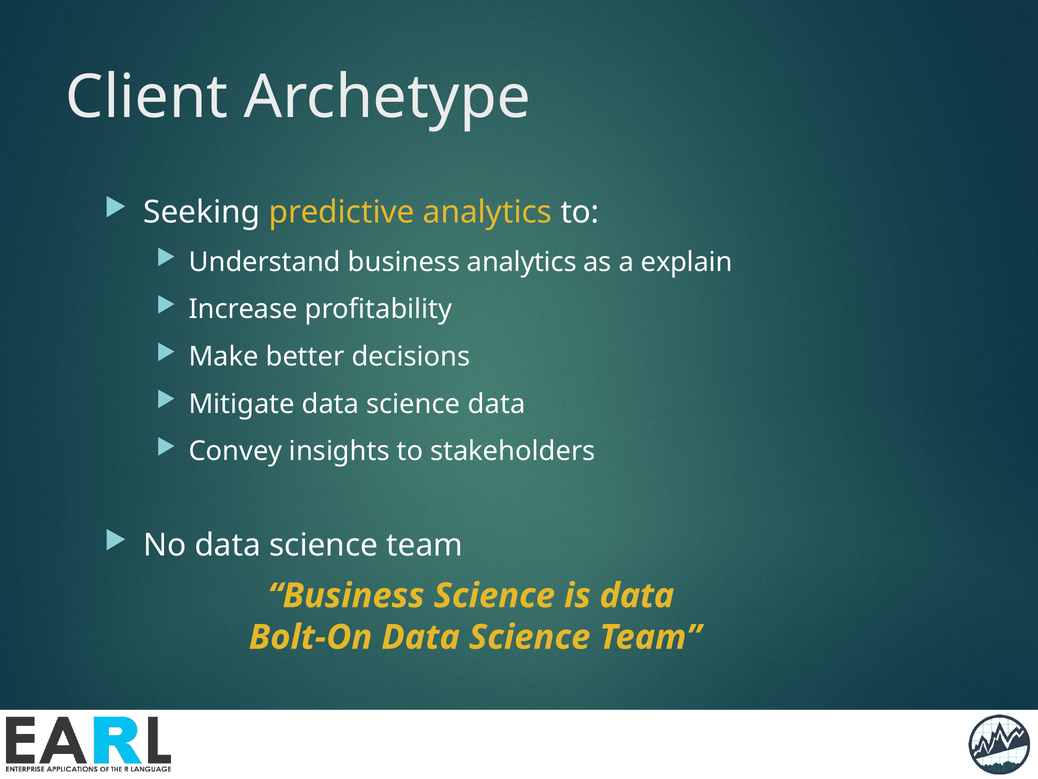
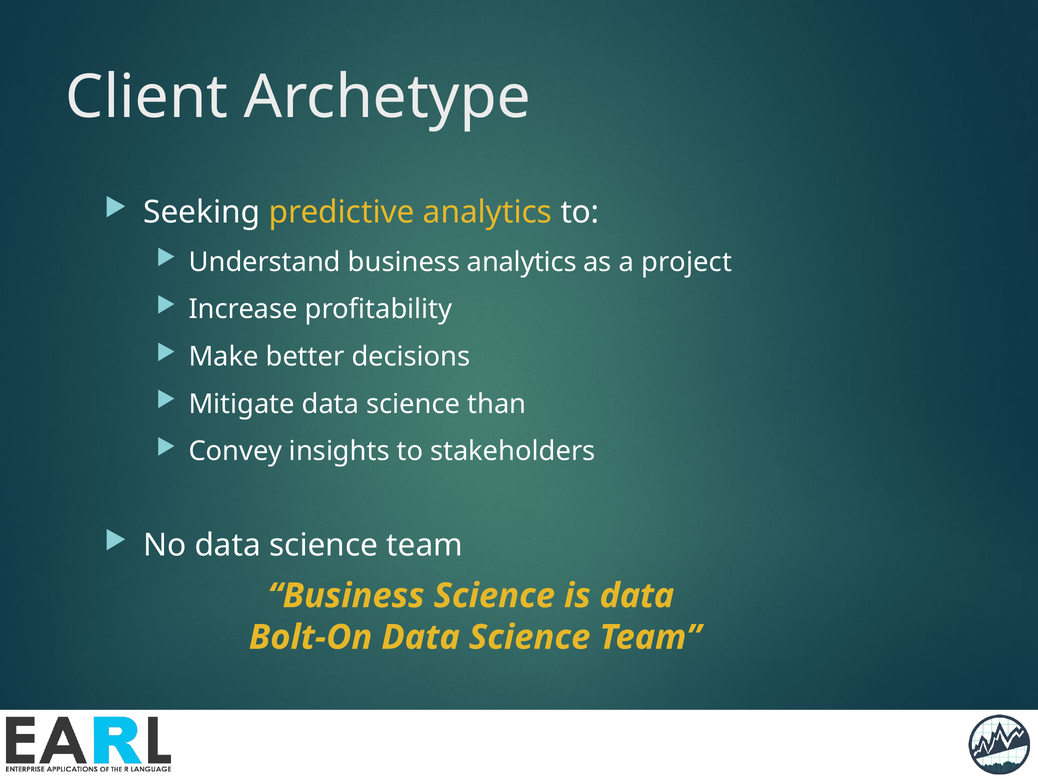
explain: explain -> project
science data: data -> than
